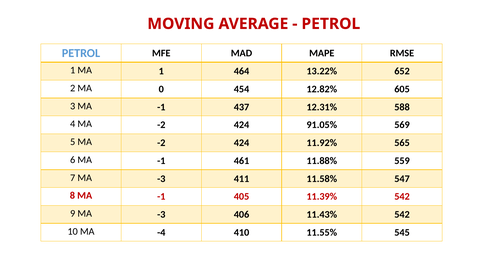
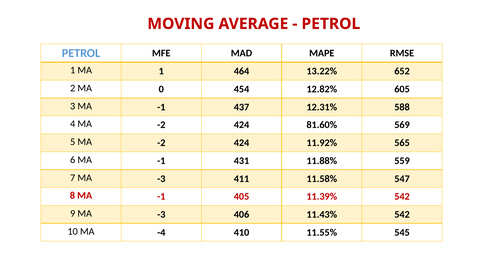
91.05%: 91.05% -> 81.60%
461: 461 -> 431
